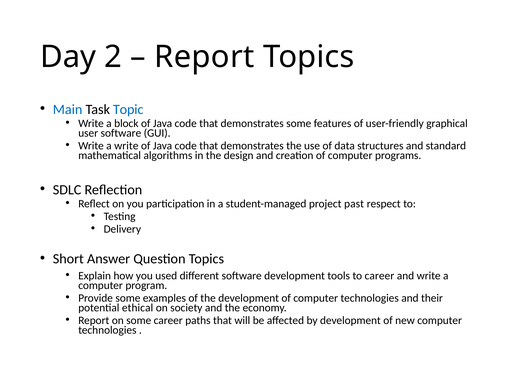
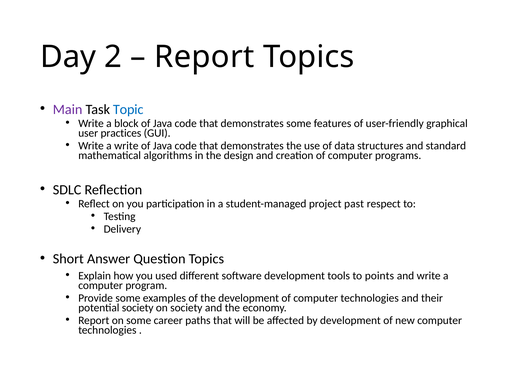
Main colour: blue -> purple
user software: software -> practices
to career: career -> points
potential ethical: ethical -> society
